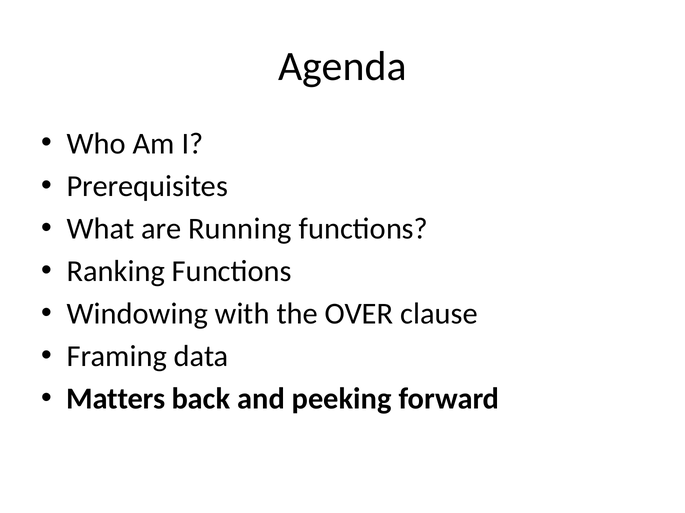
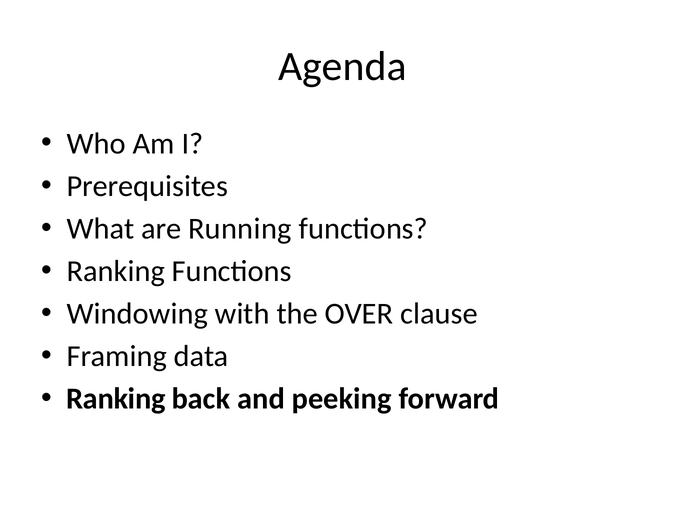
Matters at (116, 400): Matters -> Ranking
